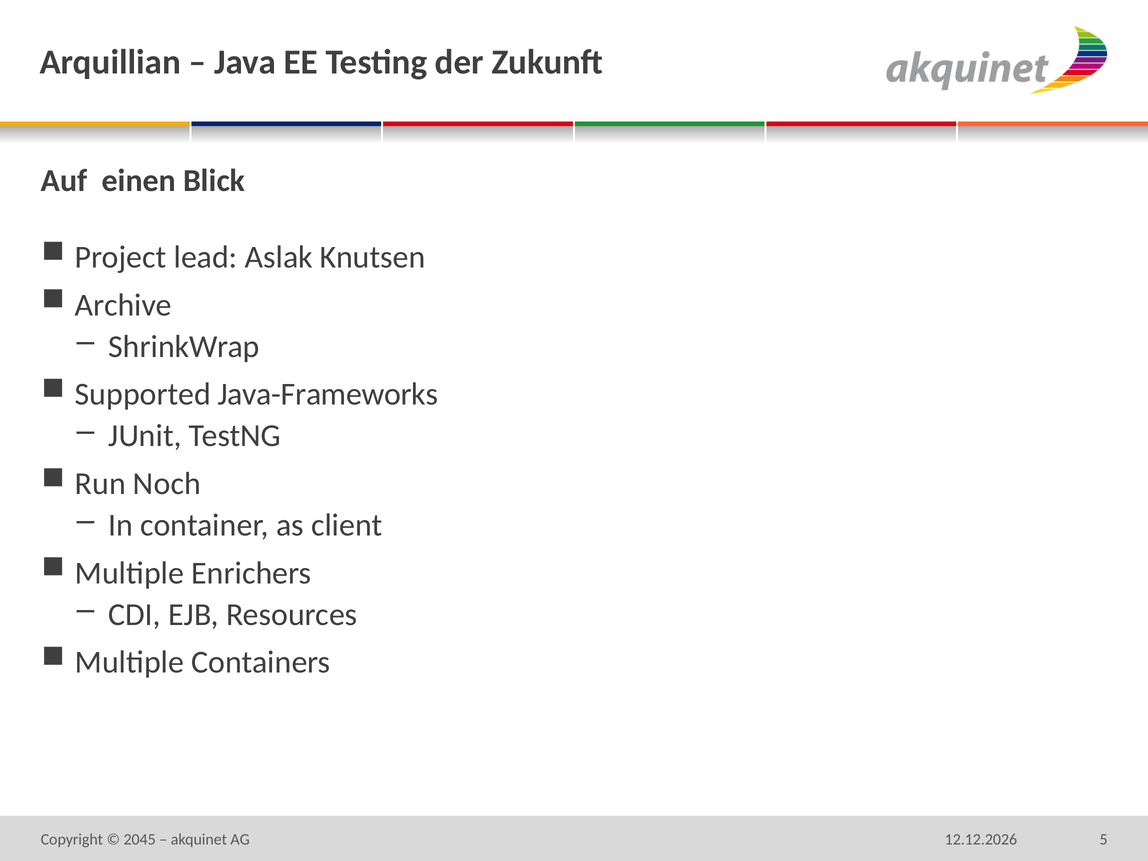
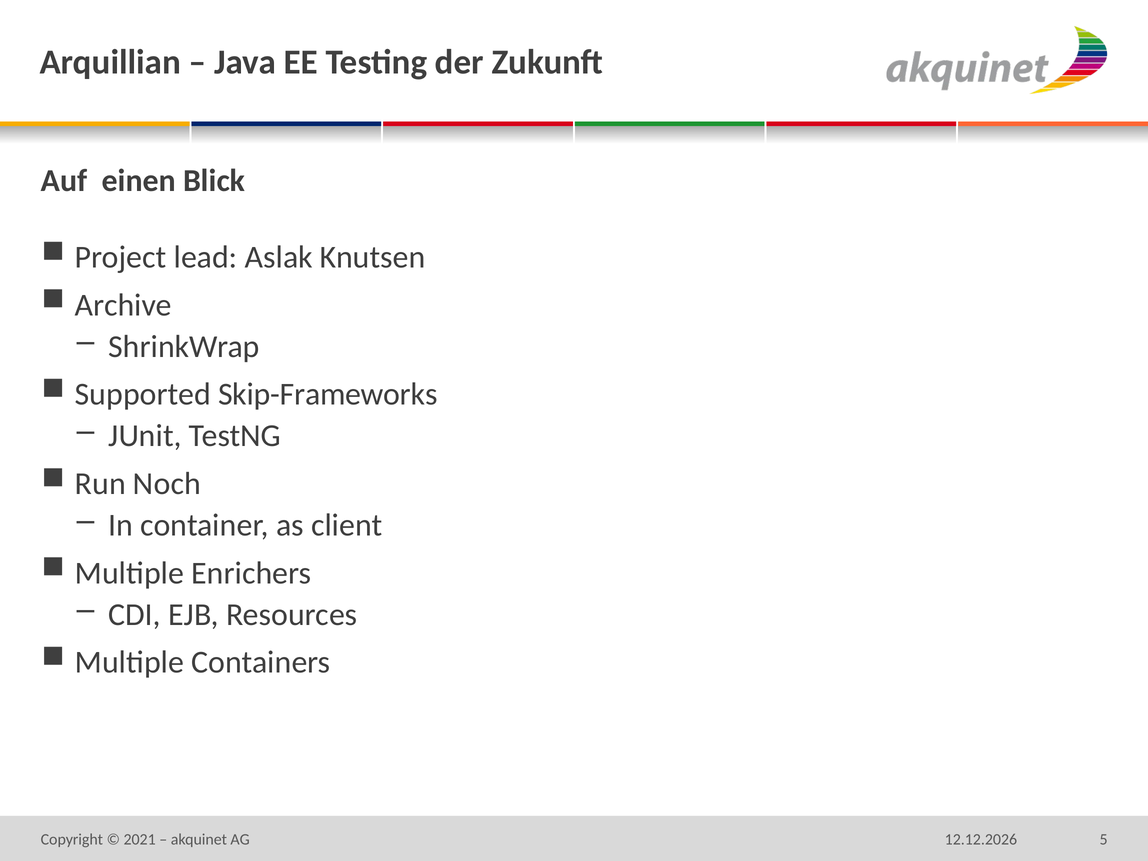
Java-Frameworks: Java-Frameworks -> Skip-Frameworks
2045: 2045 -> 2021
